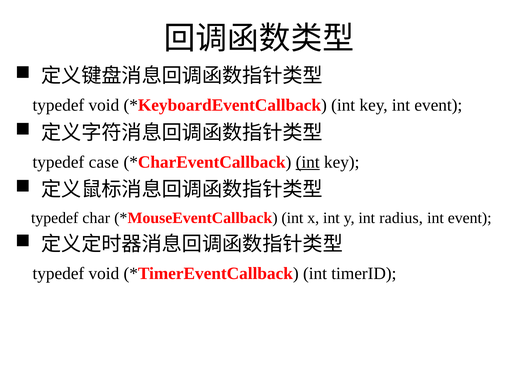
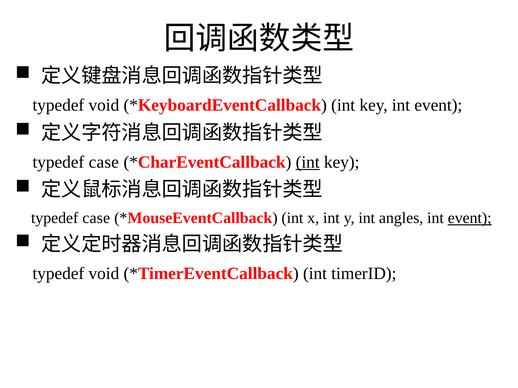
char at (96, 218): char -> case
radius: radius -> angles
event at (470, 218) underline: none -> present
